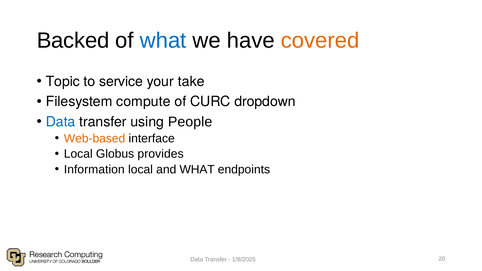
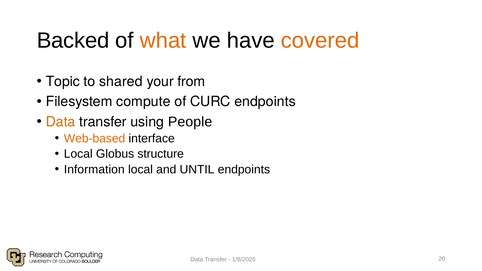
what at (163, 40) colour: blue -> orange
service: service -> shared
take: take -> from
CURC dropdown: dropdown -> endpoints
Data at (61, 122) colour: blue -> orange
provides: provides -> structure
and WHAT: WHAT -> UNTIL
